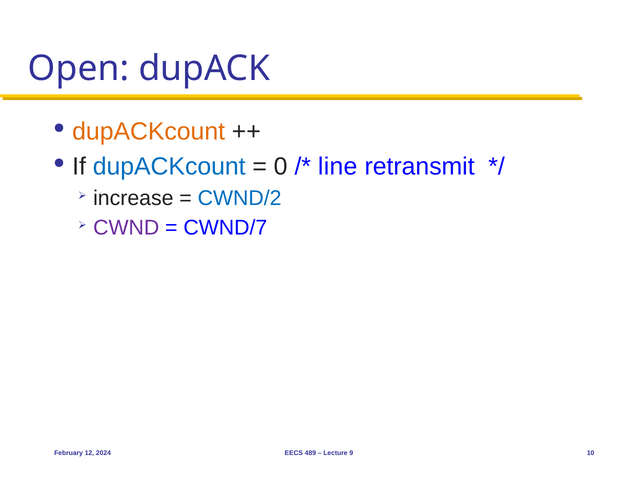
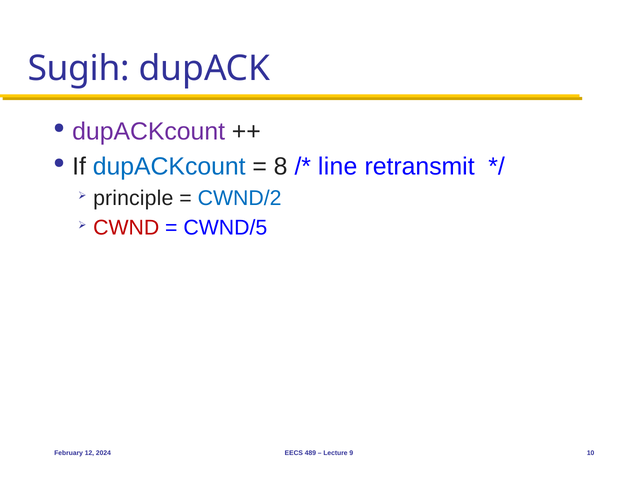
Open: Open -> Sugih
dupACKcount at (149, 131) colour: orange -> purple
0: 0 -> 8
increase: increase -> principle
CWND colour: purple -> red
CWND/7: CWND/7 -> CWND/5
